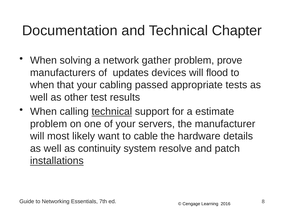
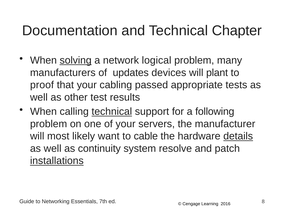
solving underline: none -> present
gather: gather -> logical
prove: prove -> many
flood: flood -> plant
when at (42, 85): when -> proof
estimate: estimate -> following
details underline: none -> present
